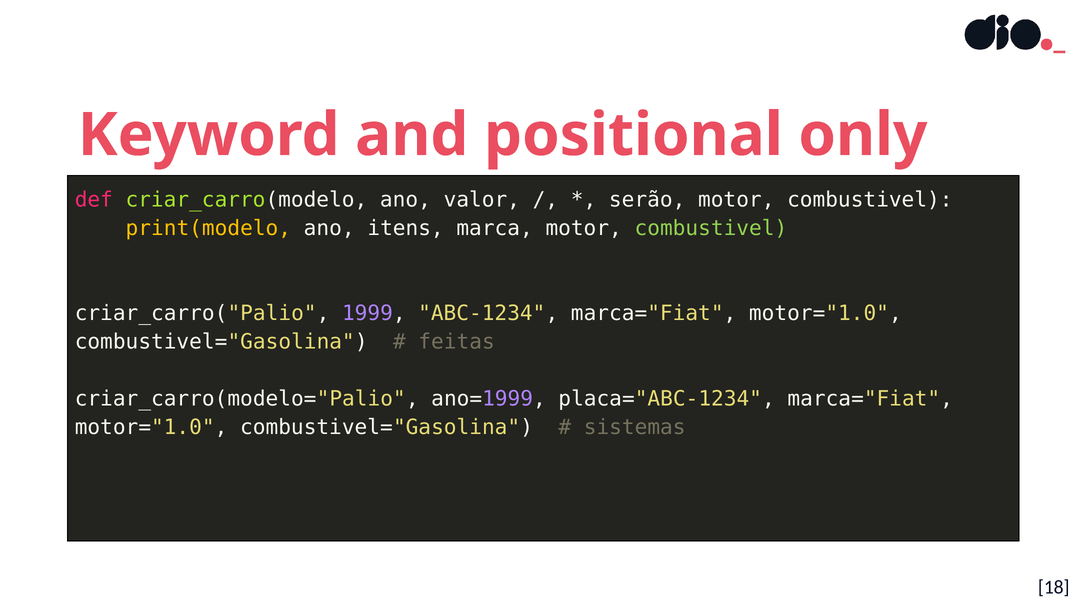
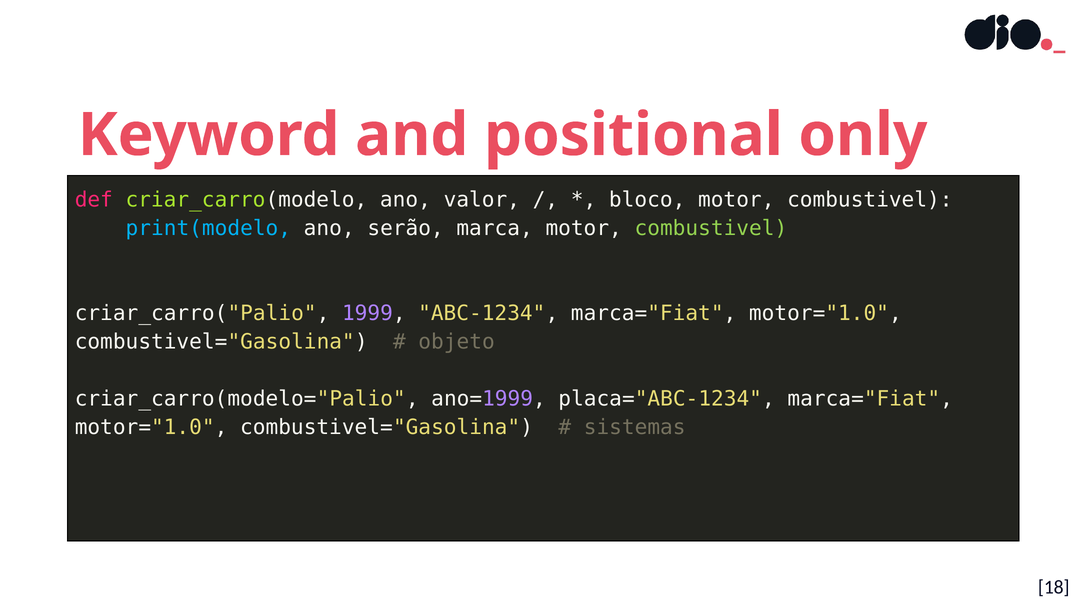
serão: serão -> bloco
print(modelo colour: yellow -> light blue
itens: itens -> serão
feitas: feitas -> objeto
